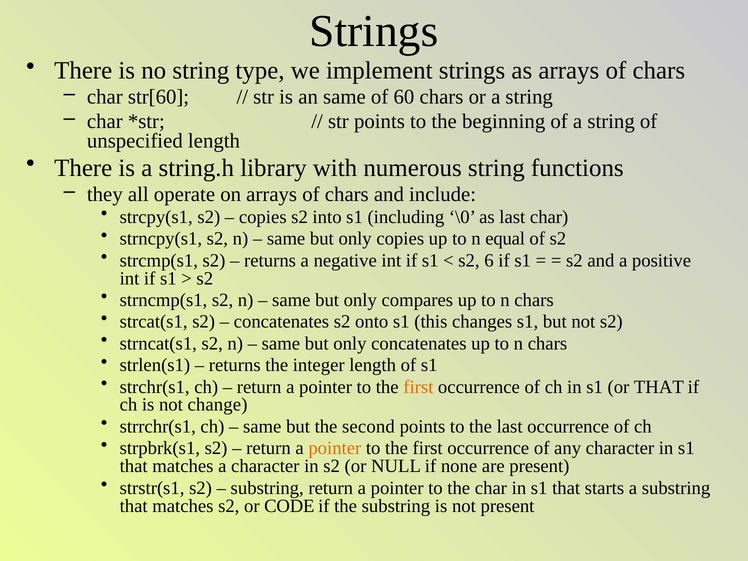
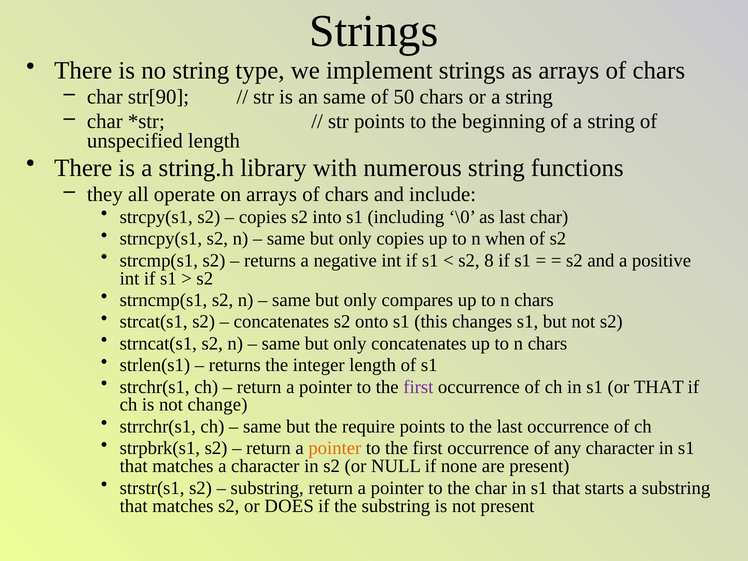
str[60: str[60 -> str[90
60: 60 -> 50
equal: equal -> when
6: 6 -> 8
first at (418, 387) colour: orange -> purple
second: second -> require
CODE: CODE -> DOES
